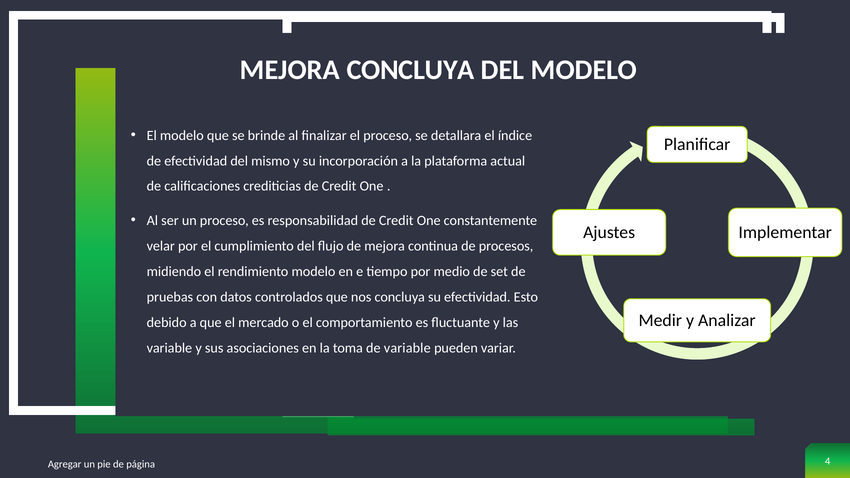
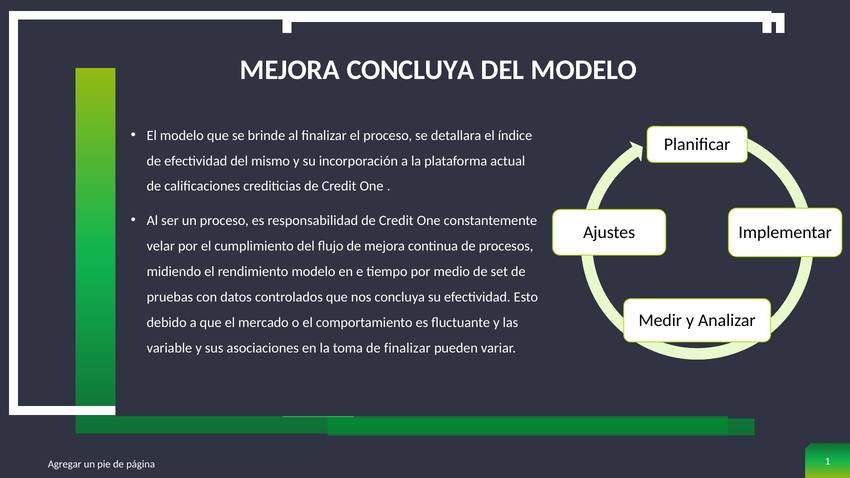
de variable: variable -> finalizar
4: 4 -> 1
